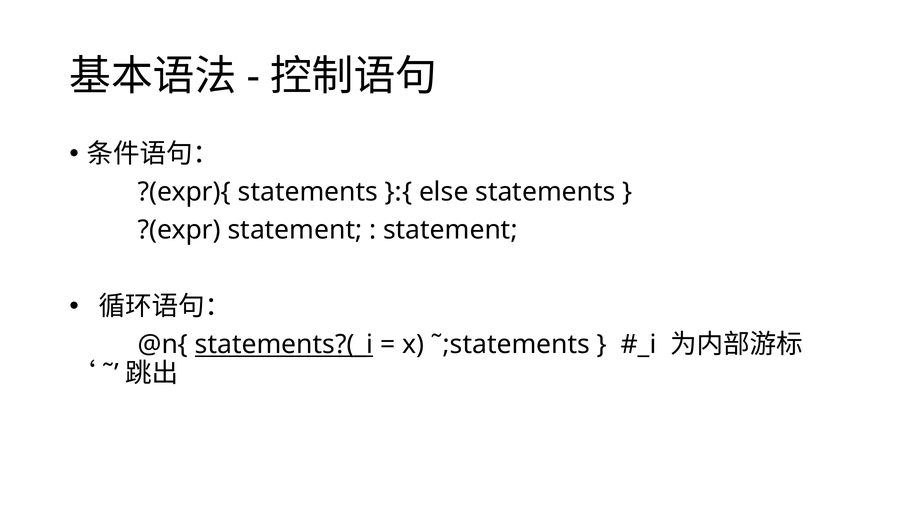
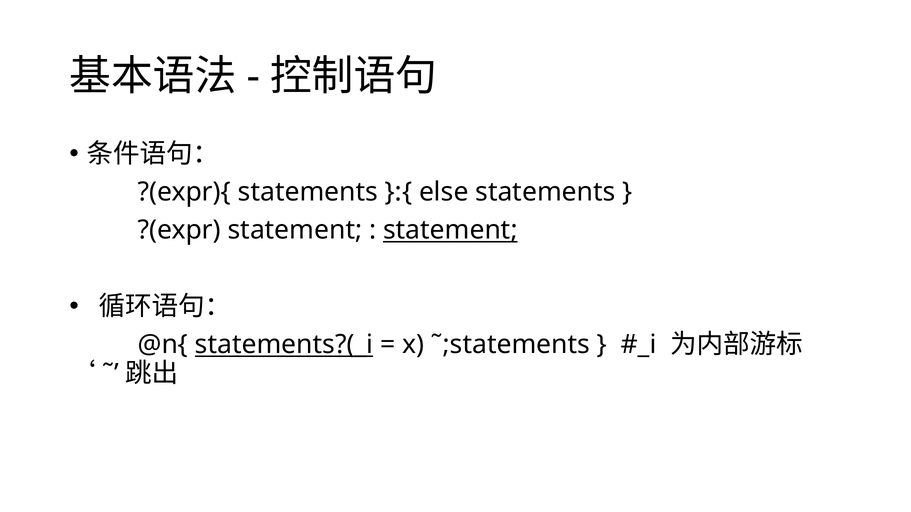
statement at (450, 230) underline: none -> present
